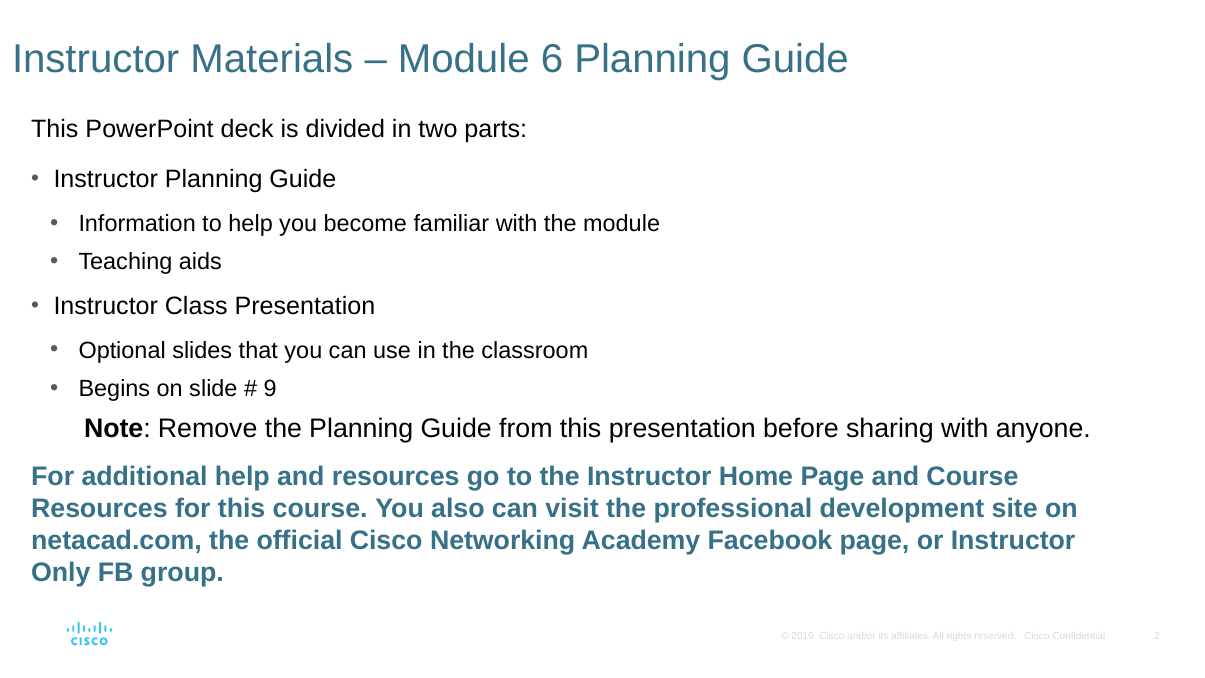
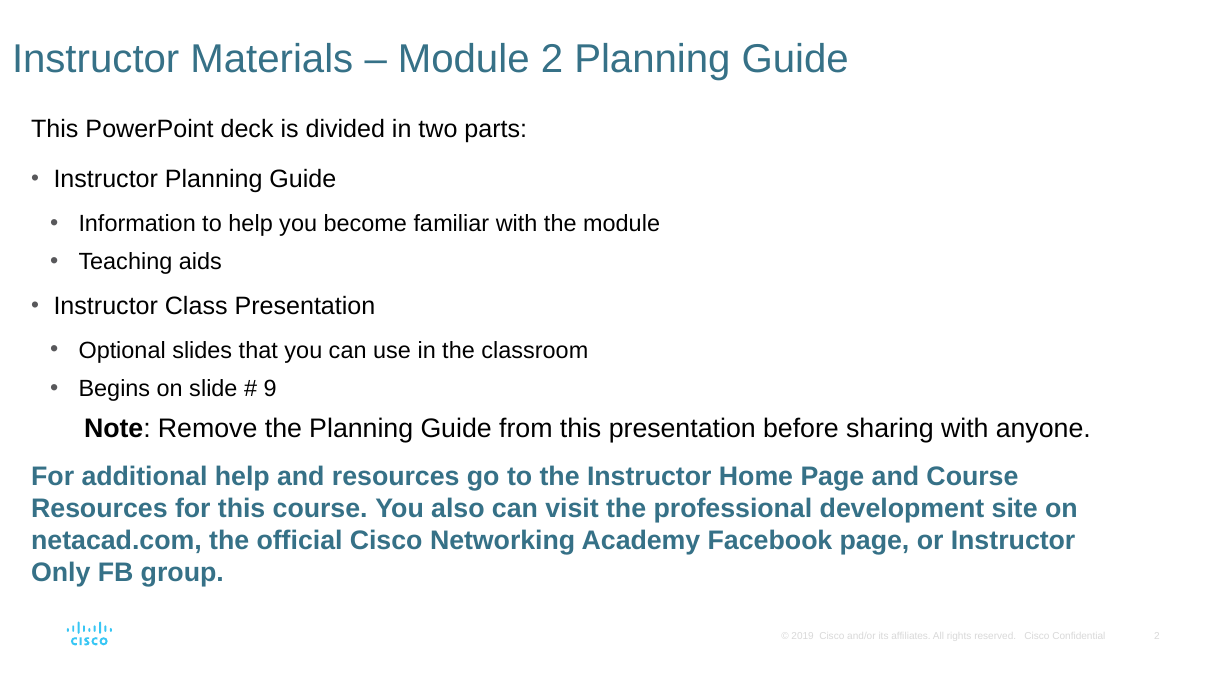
Module 6: 6 -> 2
